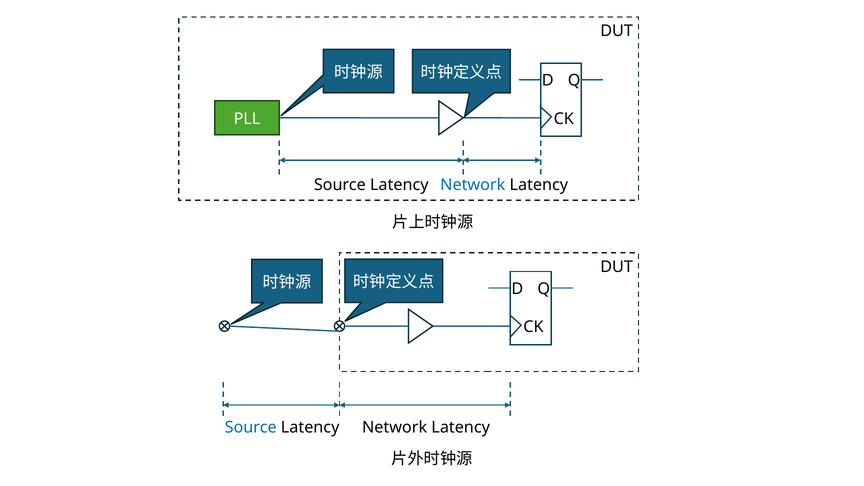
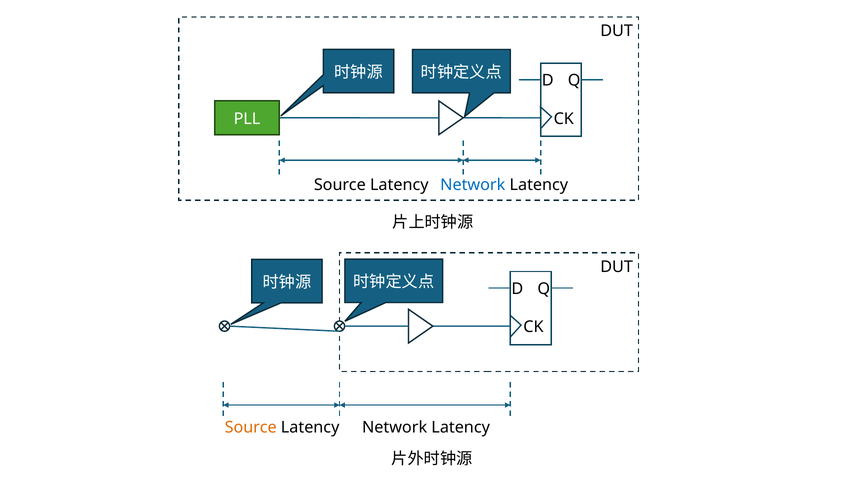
Source at (251, 427) colour: blue -> orange
